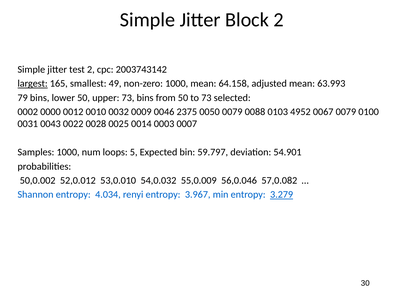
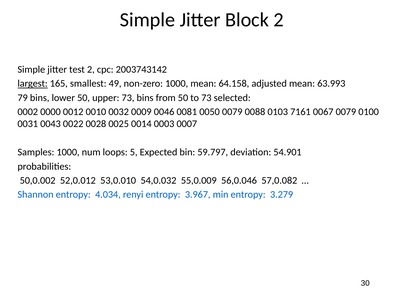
2375: 2375 -> 0081
4952: 4952 -> 7161
3.279 underline: present -> none
